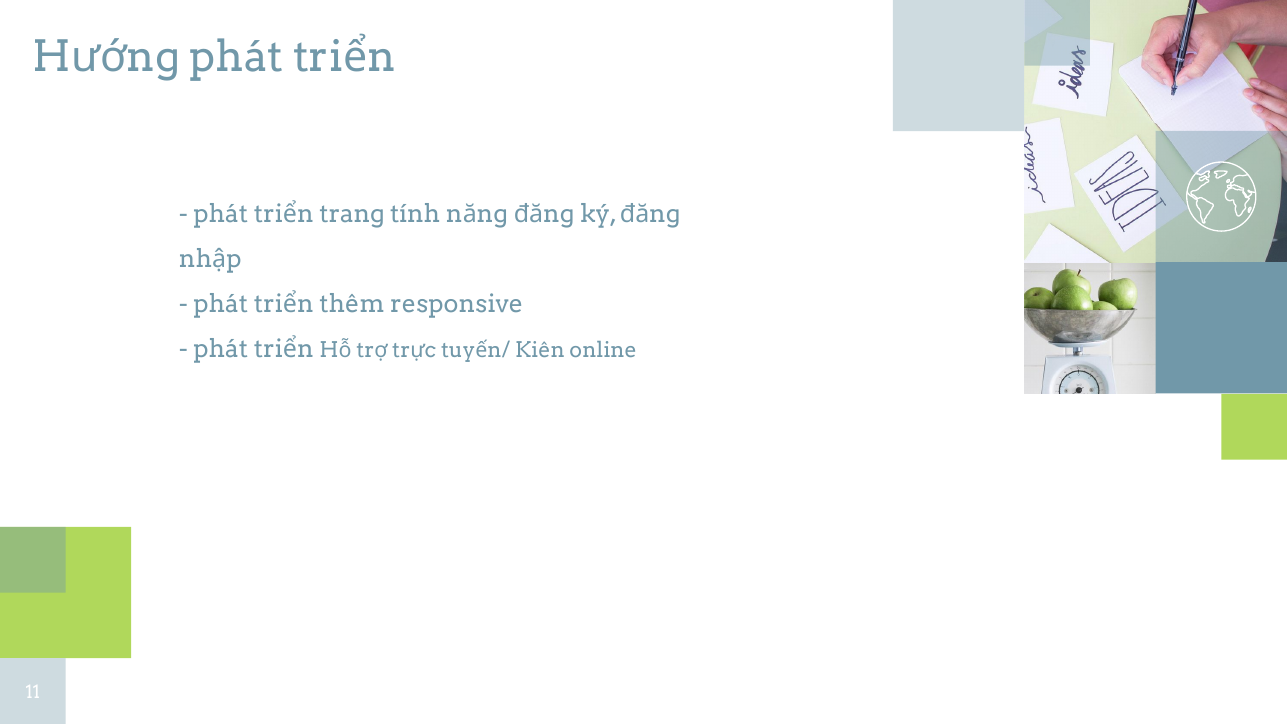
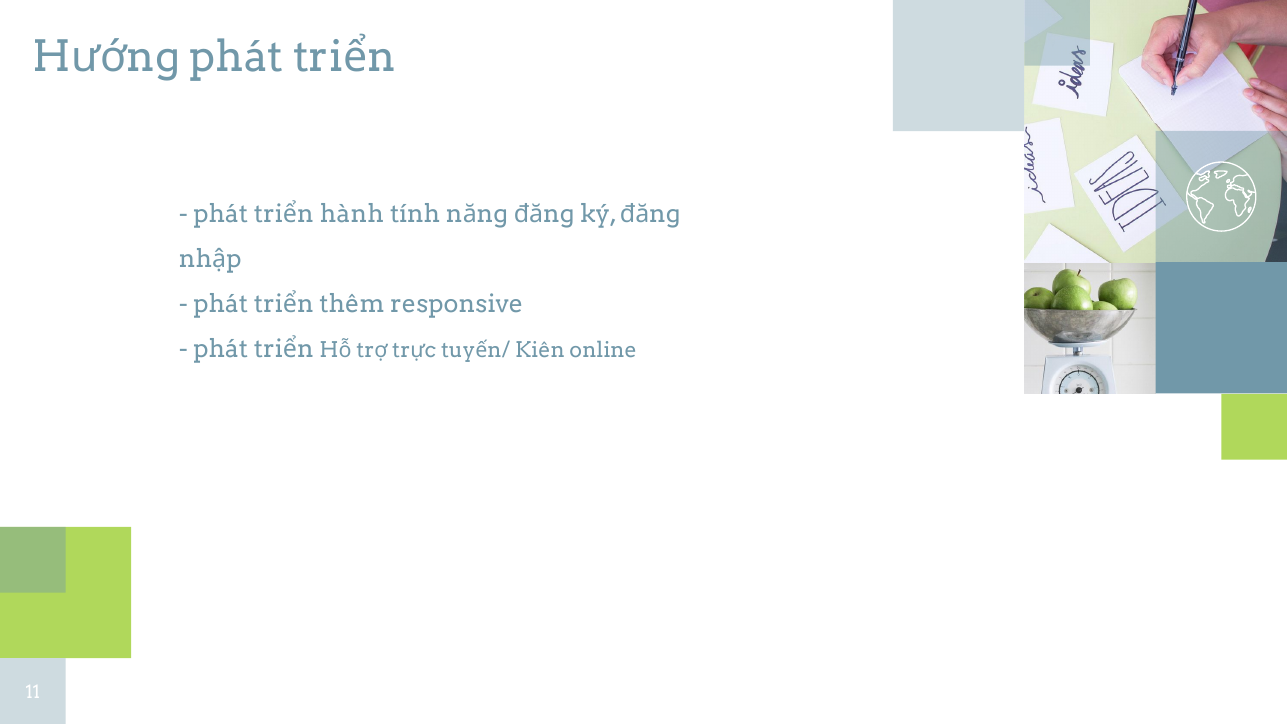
trang: trang -> hành
